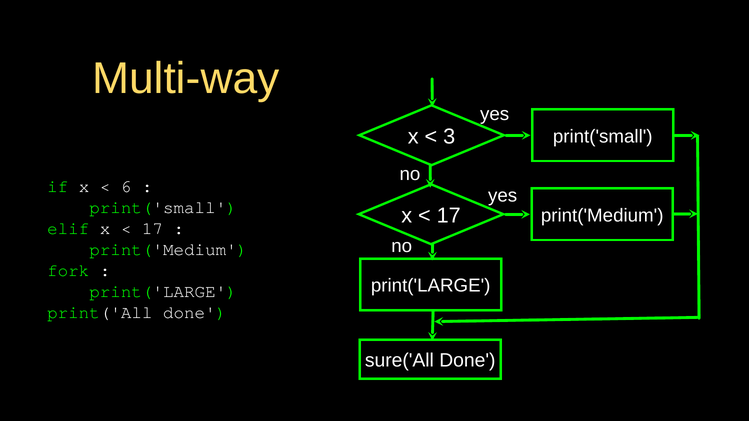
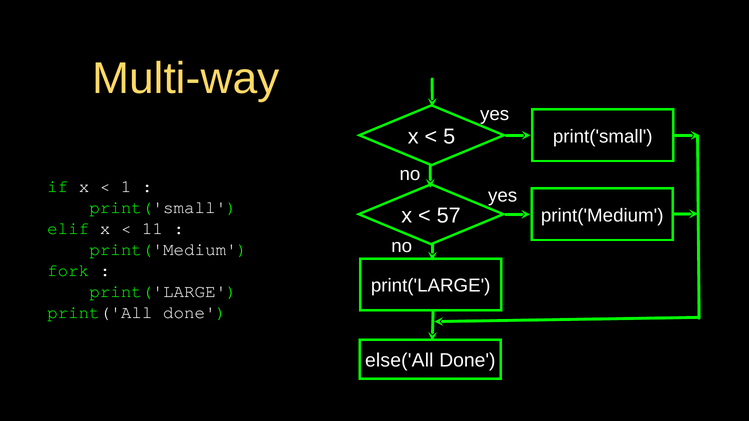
3: 3 -> 5
6: 6 -> 1
17 at (449, 216): 17 -> 57
17 at (152, 229): 17 -> 11
sure('All: sure('All -> else('All
